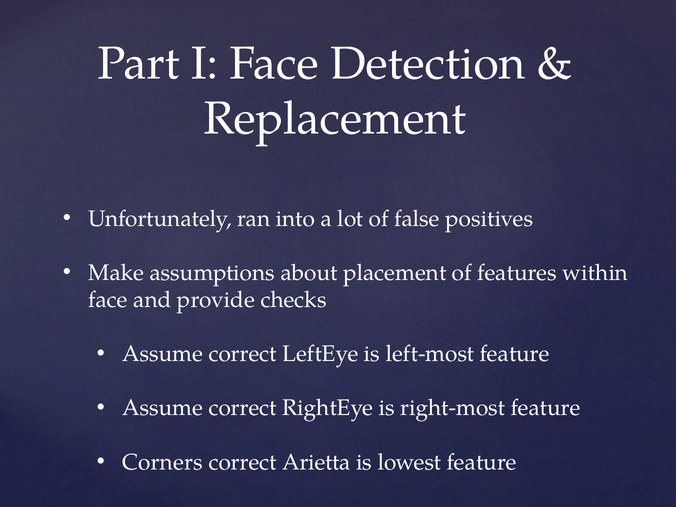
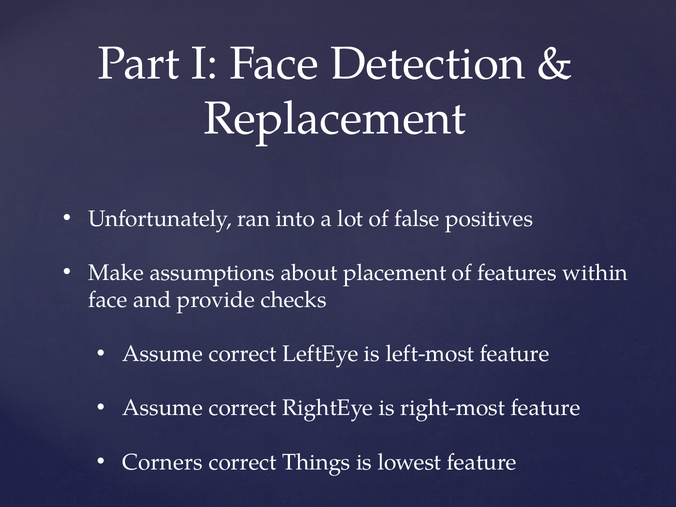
Arietta: Arietta -> Things
